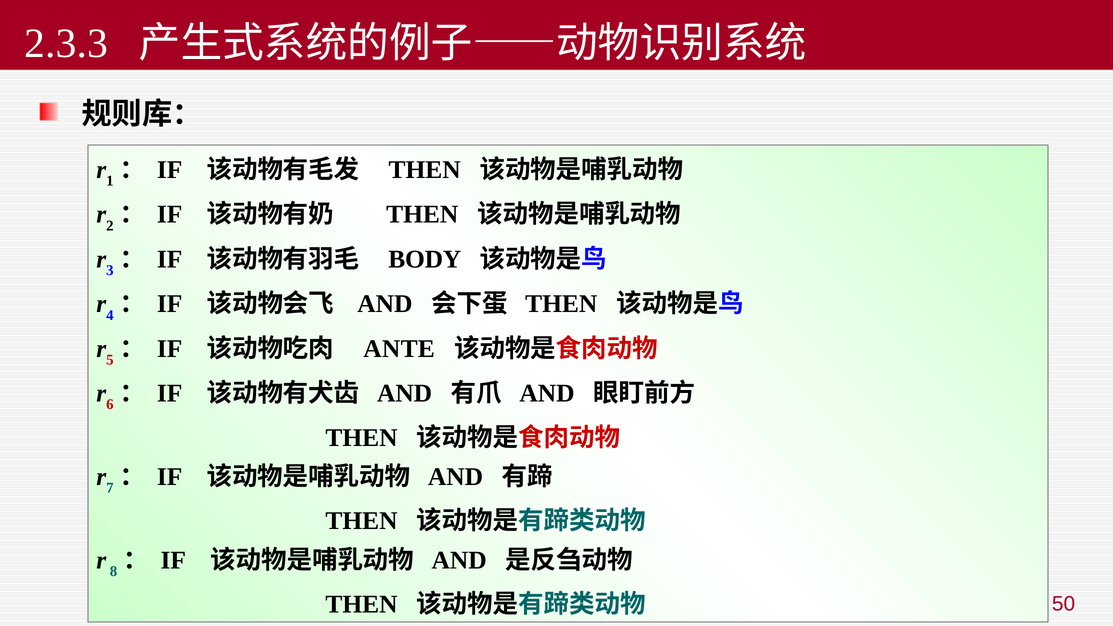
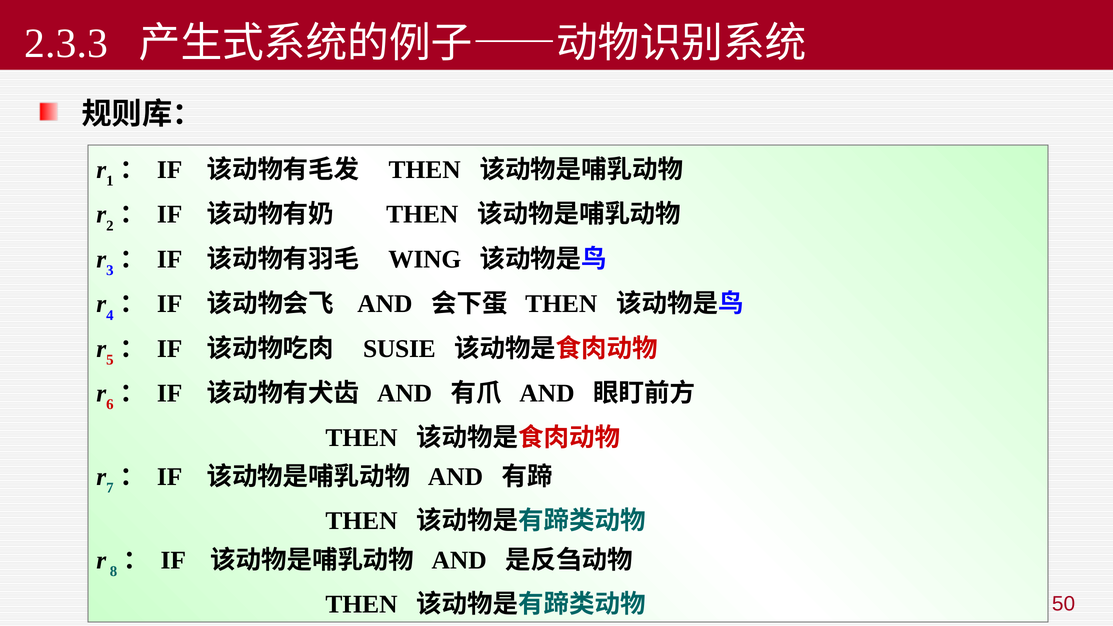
BODY: BODY -> WING
ANTE: ANTE -> SUSIE
